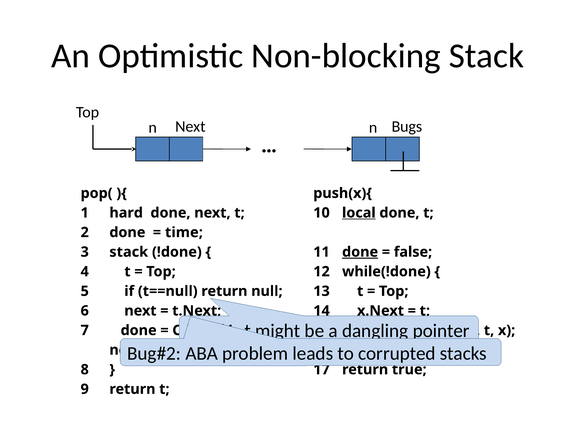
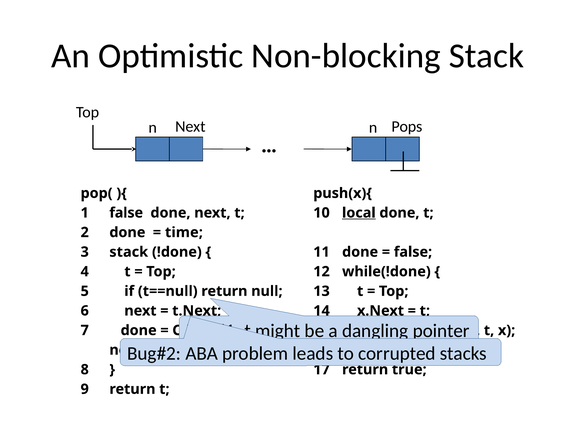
Bugs: Bugs -> Pops
1 hard: hard -> false
done at (360, 252) underline: present -> none
